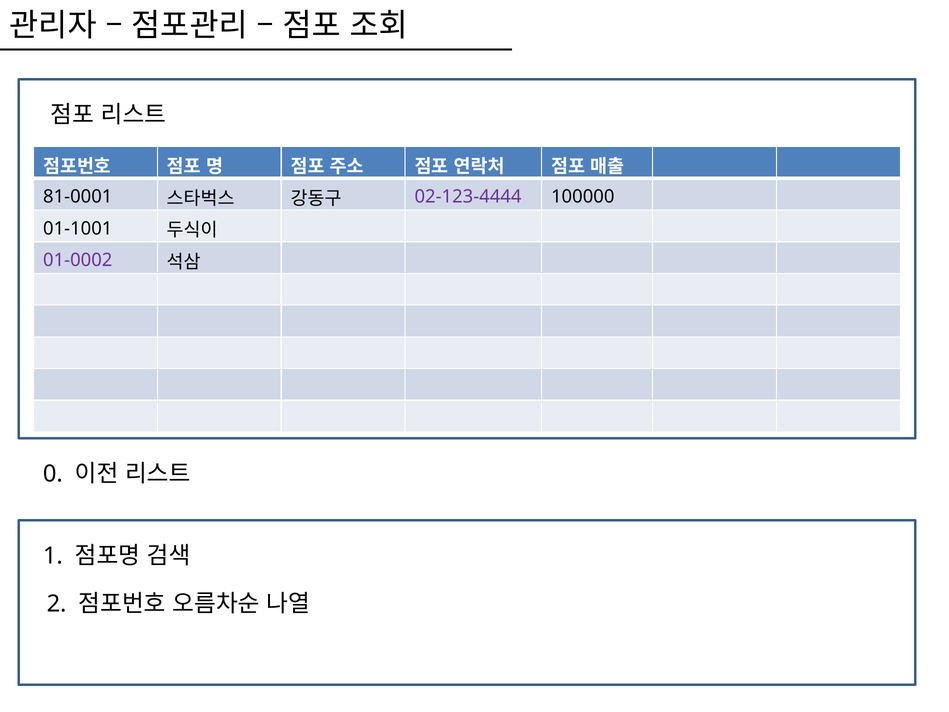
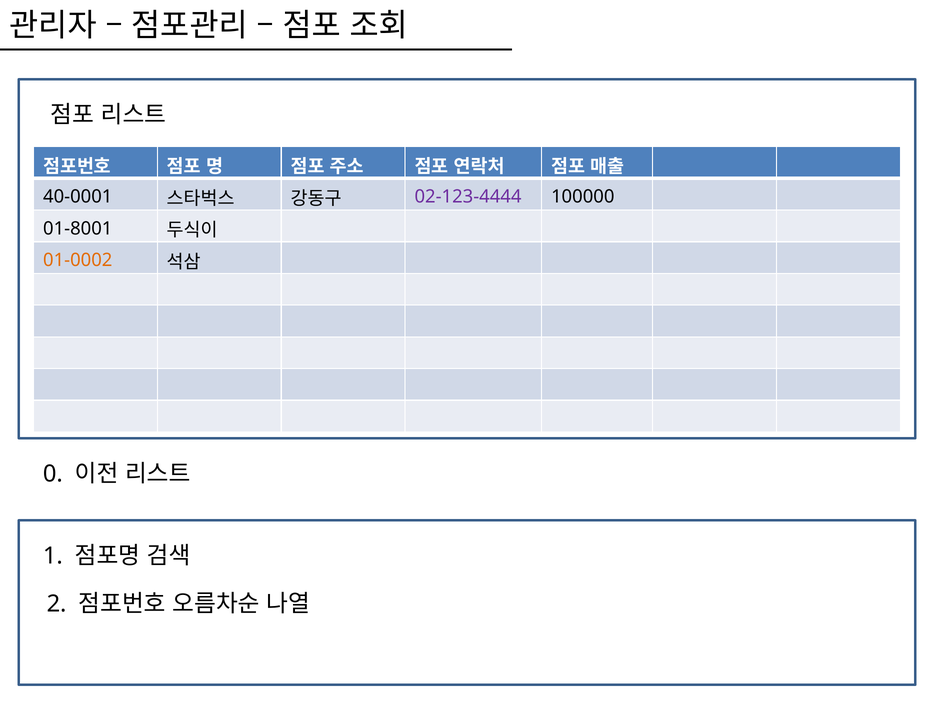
81-0001: 81-0001 -> 40-0001
01-1001: 01-1001 -> 01-8001
01-0002 colour: purple -> orange
